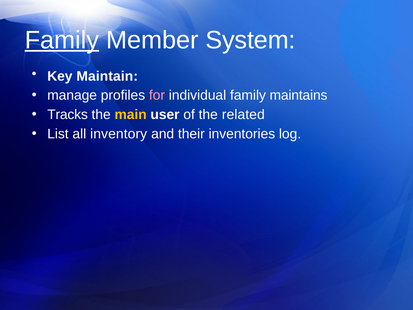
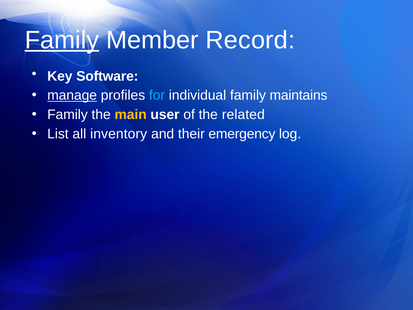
System: System -> Record
Maintain: Maintain -> Software
manage underline: none -> present
for colour: pink -> light blue
Tracks at (68, 115): Tracks -> Family
inventories: inventories -> emergency
